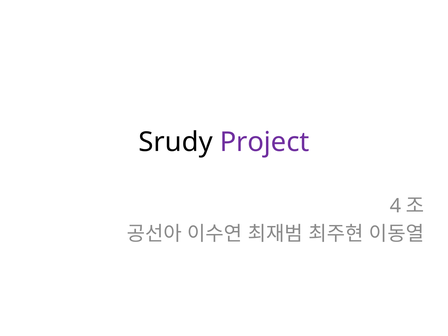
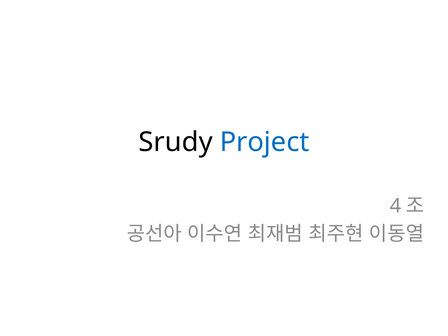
Project colour: purple -> blue
